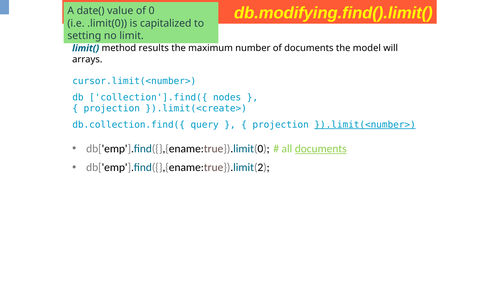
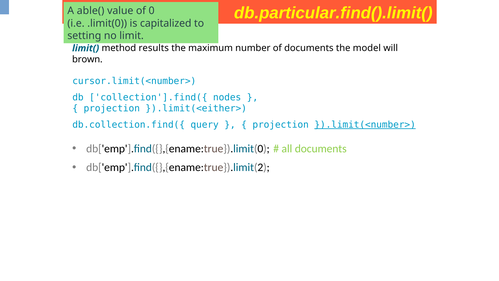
db.modifying.find().limit(: db.modifying.find().limit( -> db.particular.find().limit(
date(: date( -> able(
arrays: arrays -> brown
}).limit(<create>: }).limit(<create> -> }).limit(<either>
documents at (321, 149) underline: present -> none
